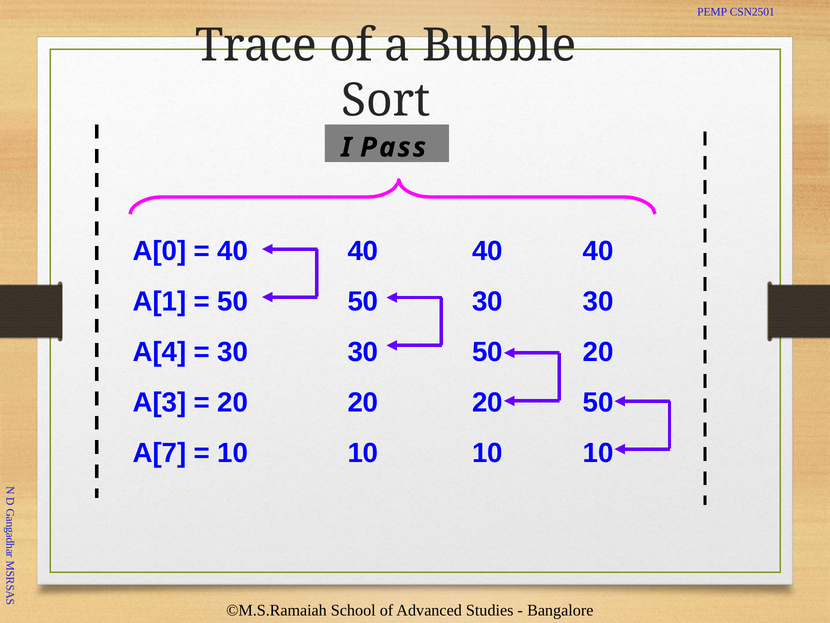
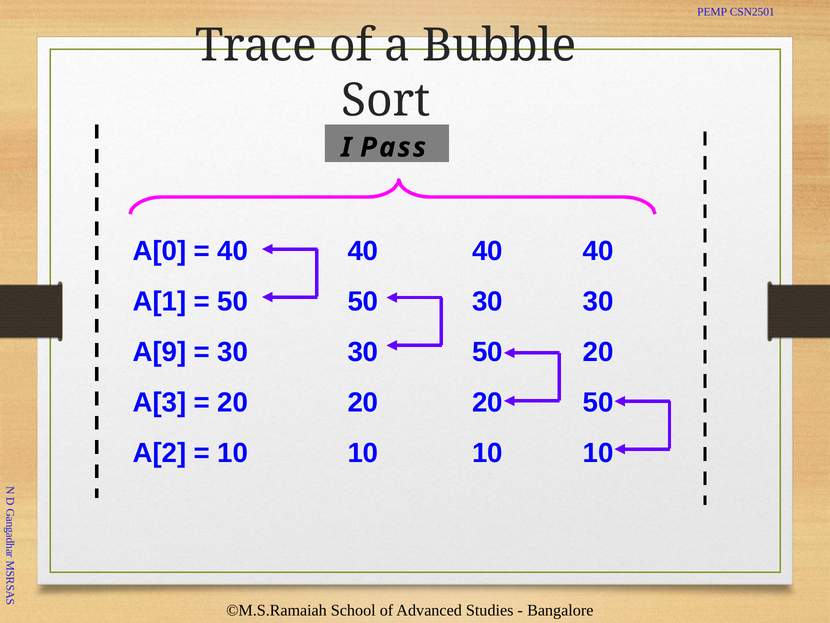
A[4: A[4 -> A[9
A[7: A[7 -> A[2
